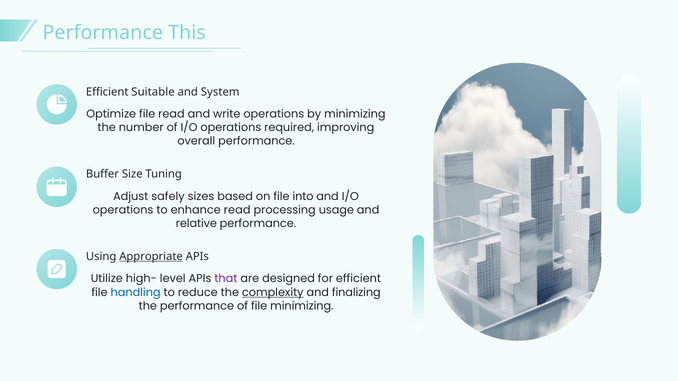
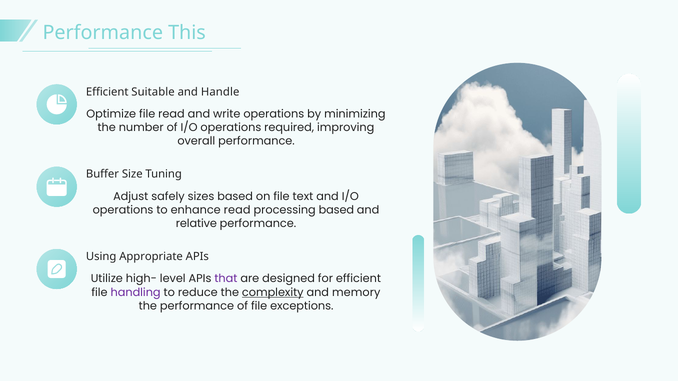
System: System -> Handle
into: into -> text
processing usage: usage -> based
Appropriate underline: present -> none
handling colour: blue -> purple
finalizing: finalizing -> memory
file minimizing: minimizing -> exceptions
